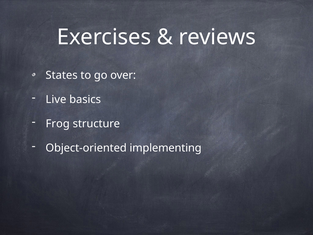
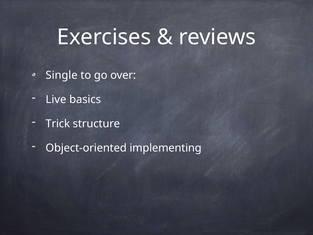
States: States -> Single
Frog: Frog -> Trick
